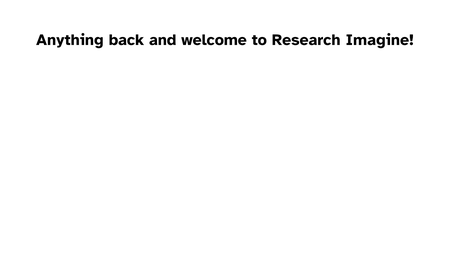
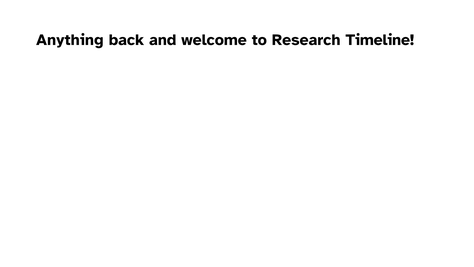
Imagine: Imagine -> Timeline
